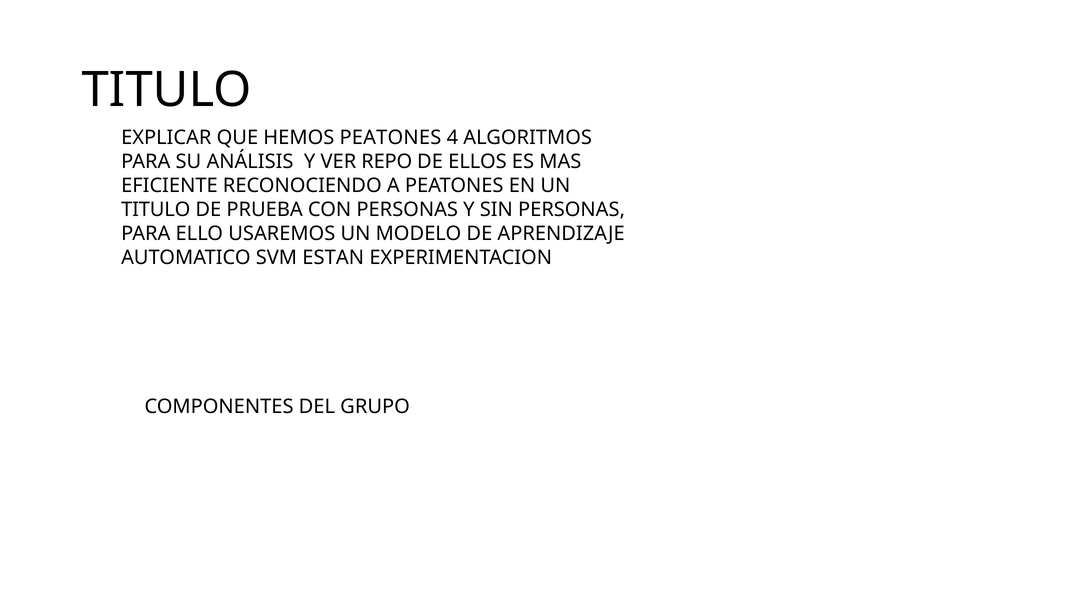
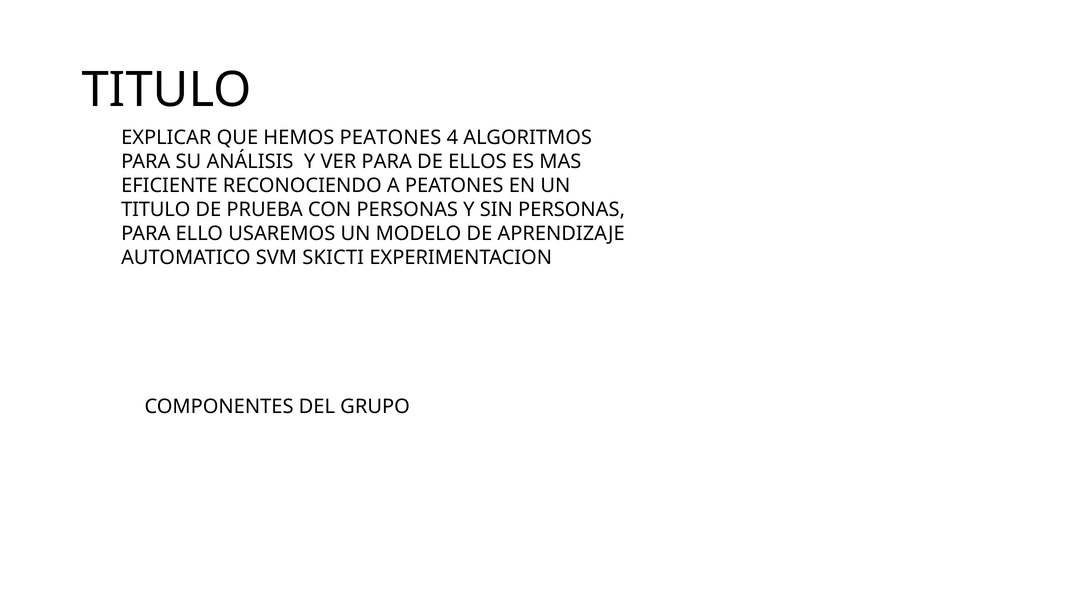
VER REPO: REPO -> PARA
ESTAN: ESTAN -> SKICTI
